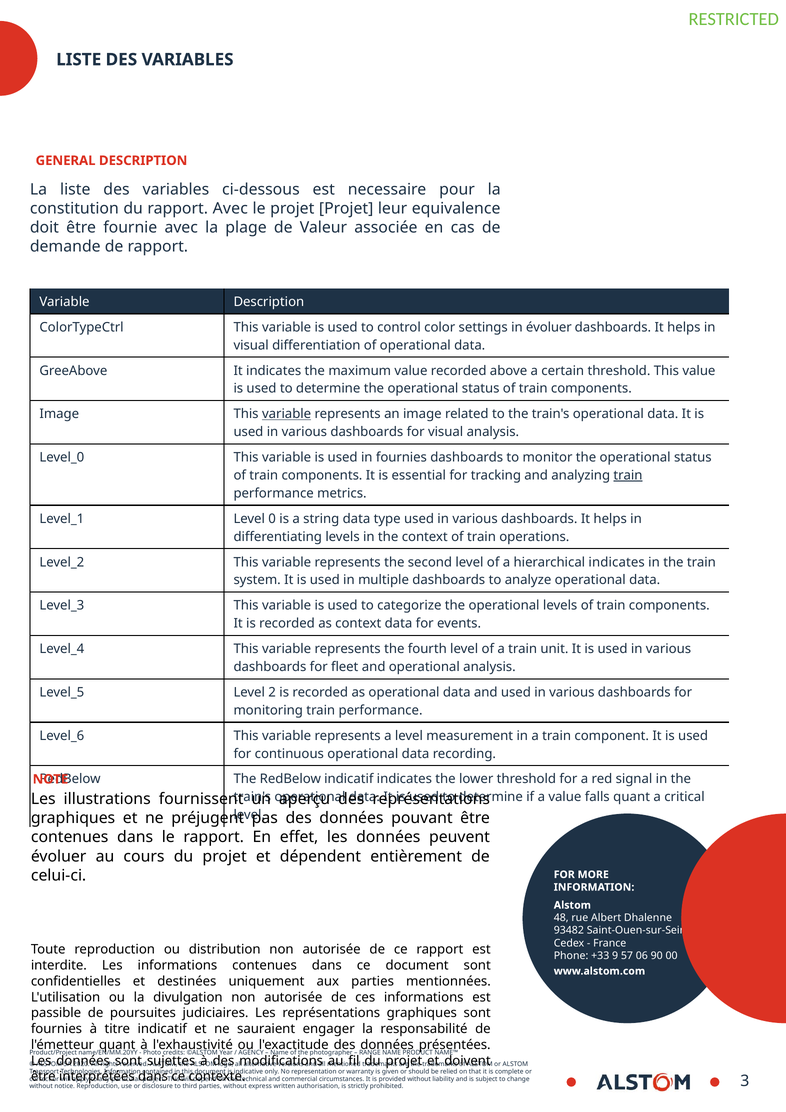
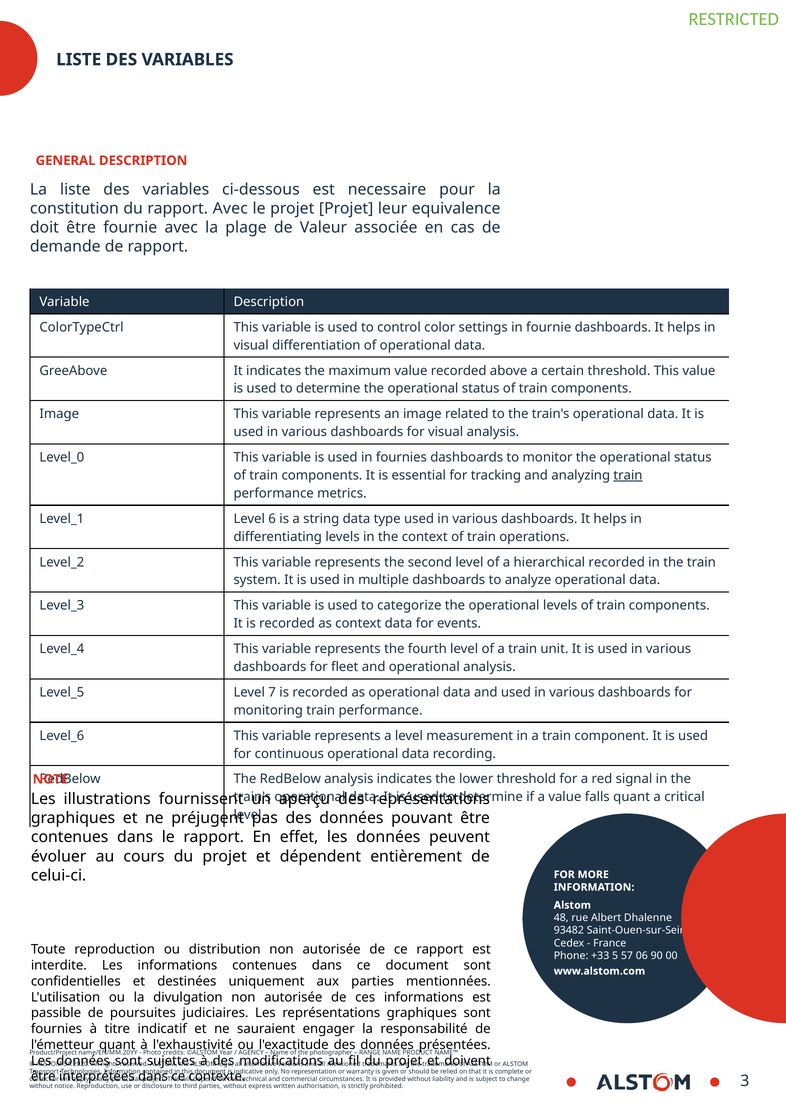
in évoluer: évoluer -> fournie
variable at (287, 414) underline: present -> none
0: 0 -> 6
hierarchical indicates: indicates -> recorded
2: 2 -> 7
RedBelow indicatif: indicatif -> analysis
9: 9 -> 5
